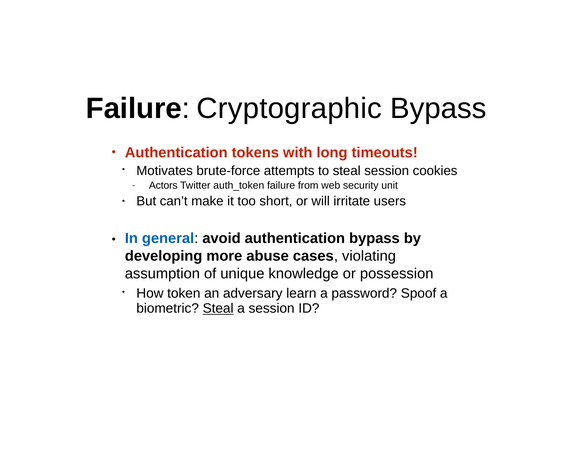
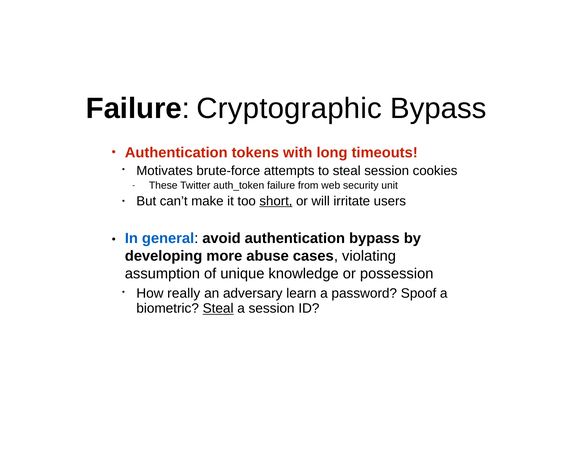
Actors: Actors -> These
short underline: none -> present
token: token -> really
